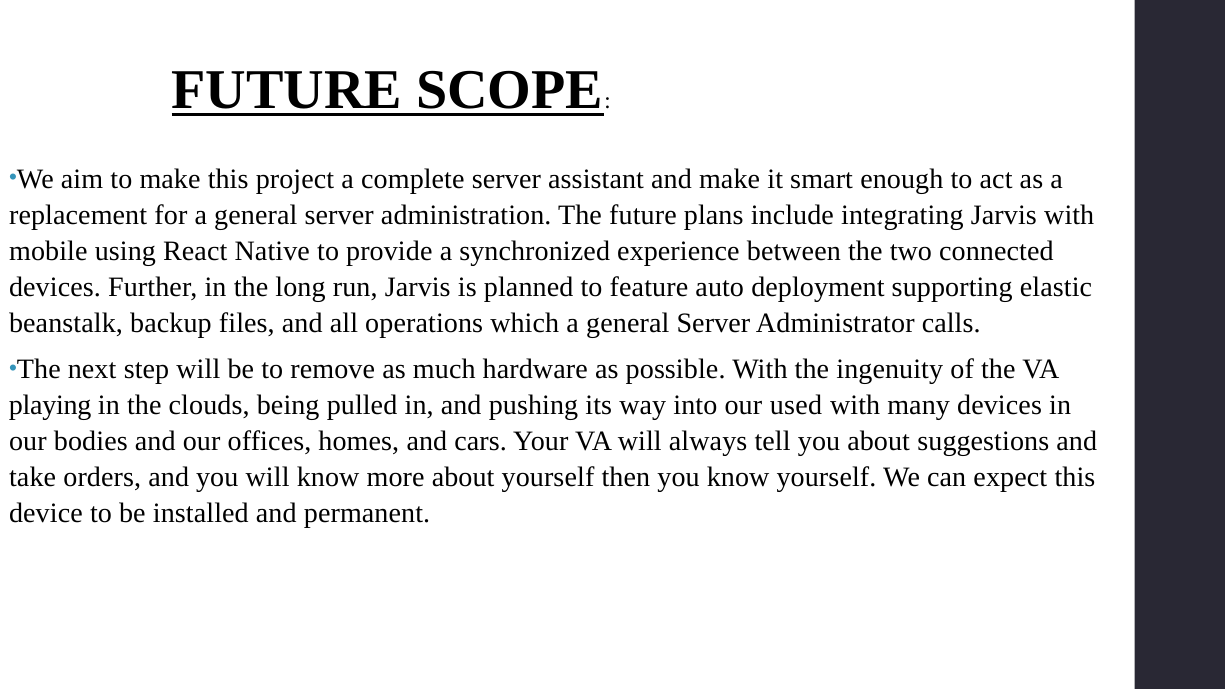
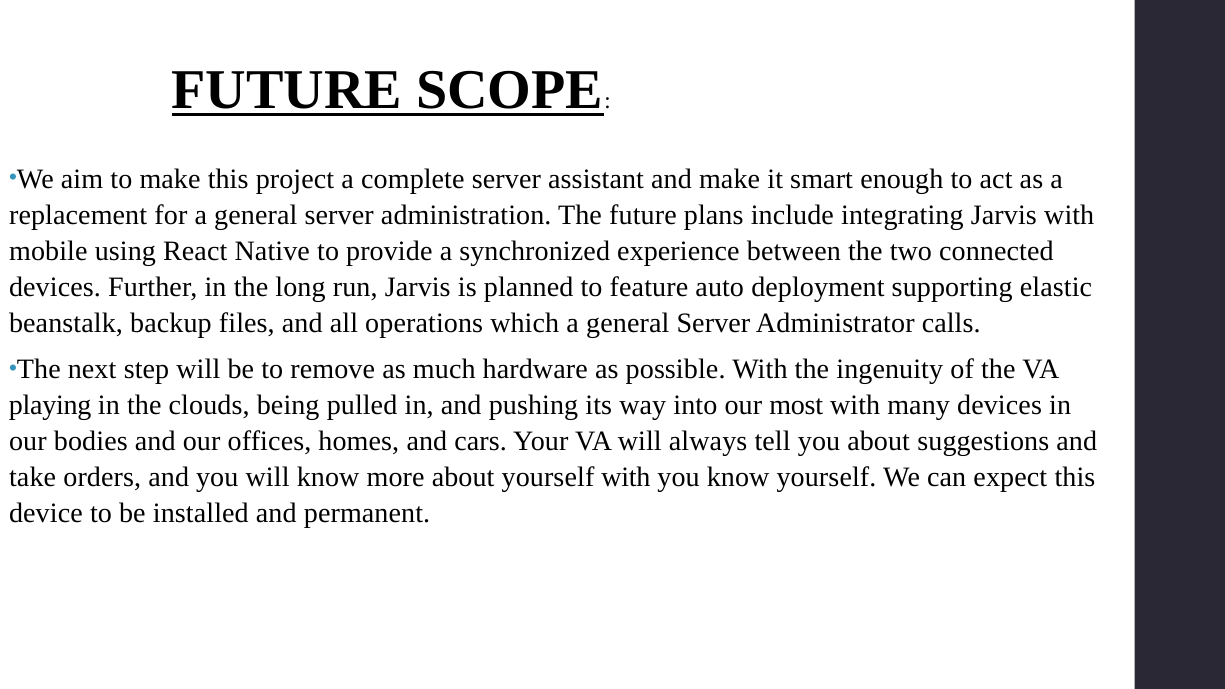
used: used -> most
yourself then: then -> with
